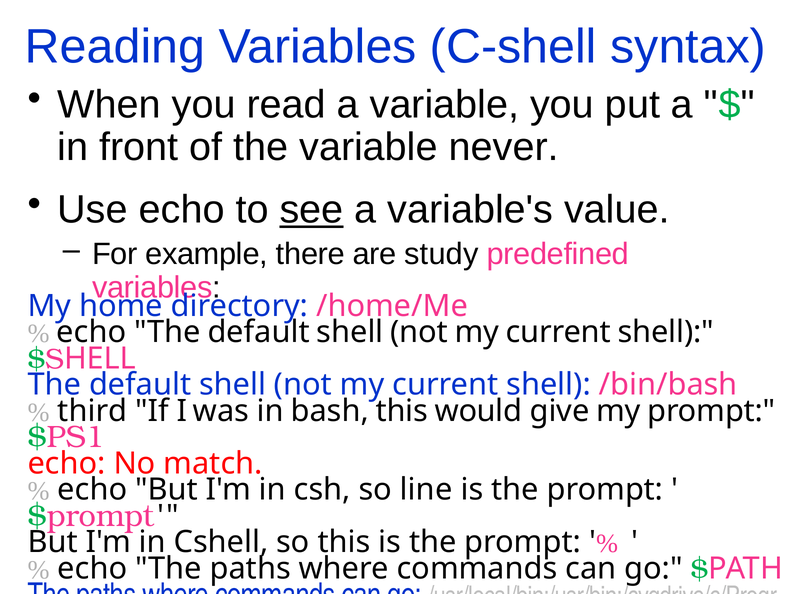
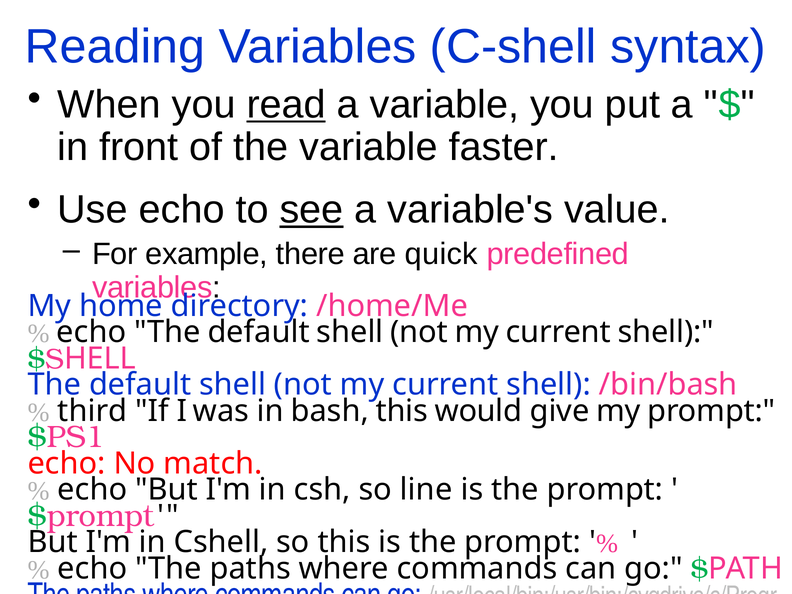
read underline: none -> present
never: never -> faster
study: study -> quick
